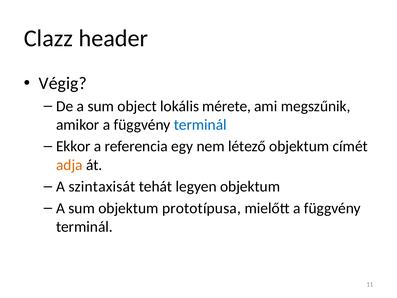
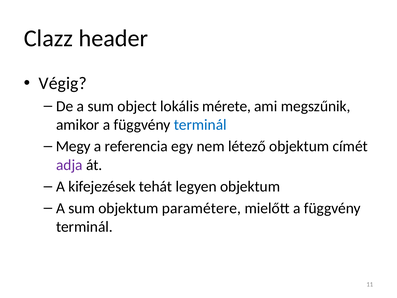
Ekkor: Ekkor -> Megy
adja colour: orange -> purple
szintaxisát: szintaxisát -> kifejezések
prototípusa: prototípusa -> paramétere
